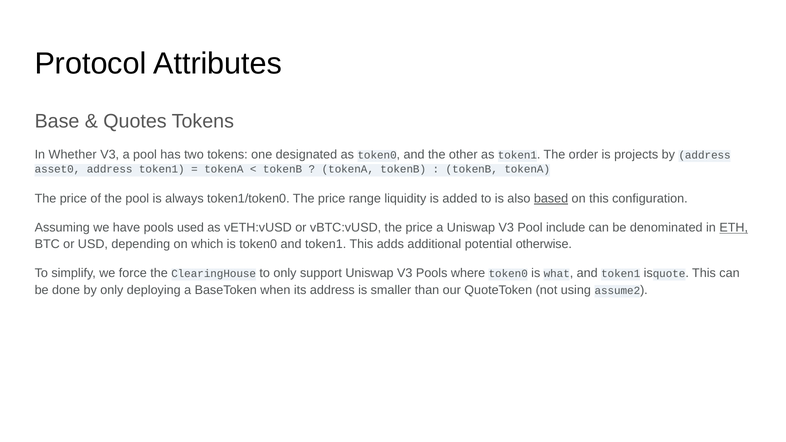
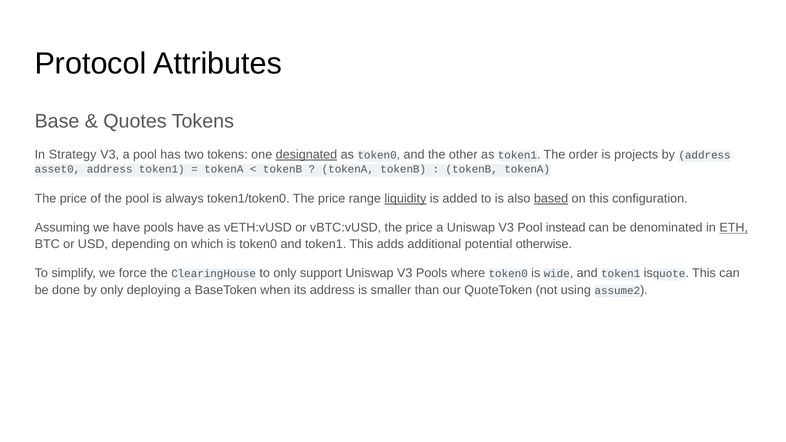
Whether: Whether -> Strategy
designated underline: none -> present
liquidity underline: none -> present
pools used: used -> have
include: include -> instead
what: what -> wide
